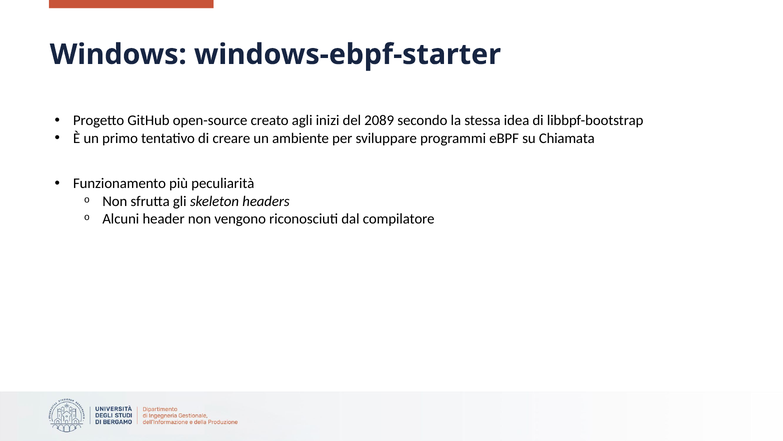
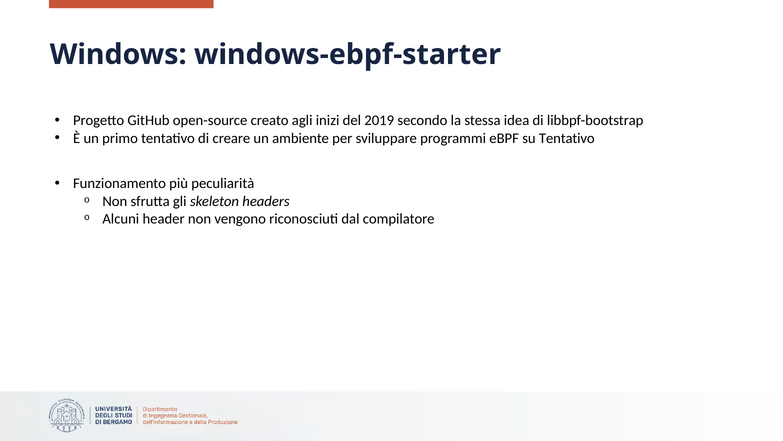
2089: 2089 -> 2019
su Chiamata: Chiamata -> Tentativo
